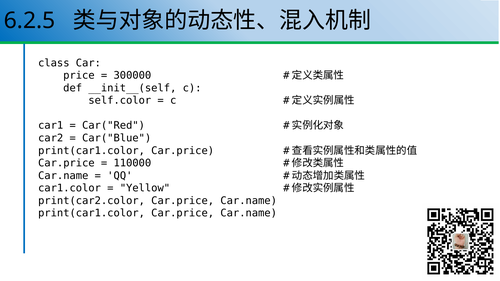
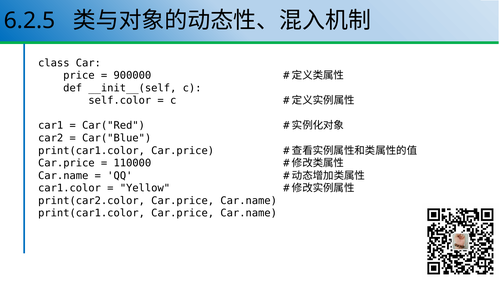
300000: 300000 -> 900000
